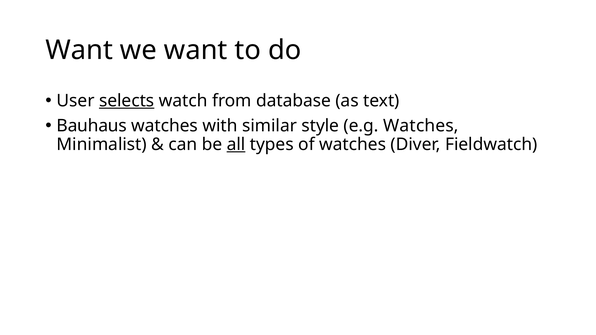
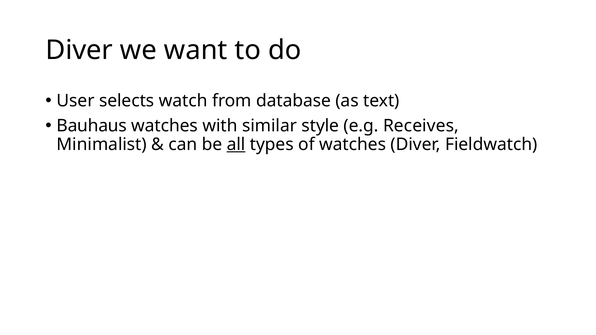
Want at (79, 50): Want -> Diver
selects underline: present -> none
e.g Watches: Watches -> Receives
